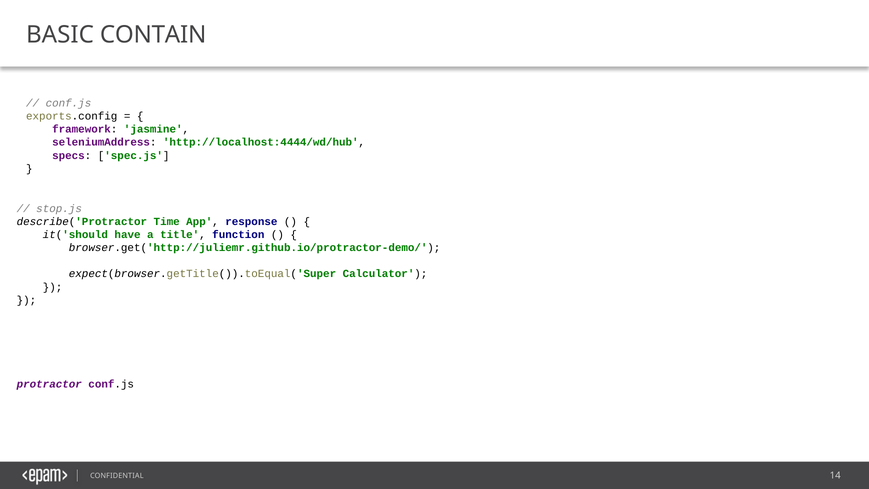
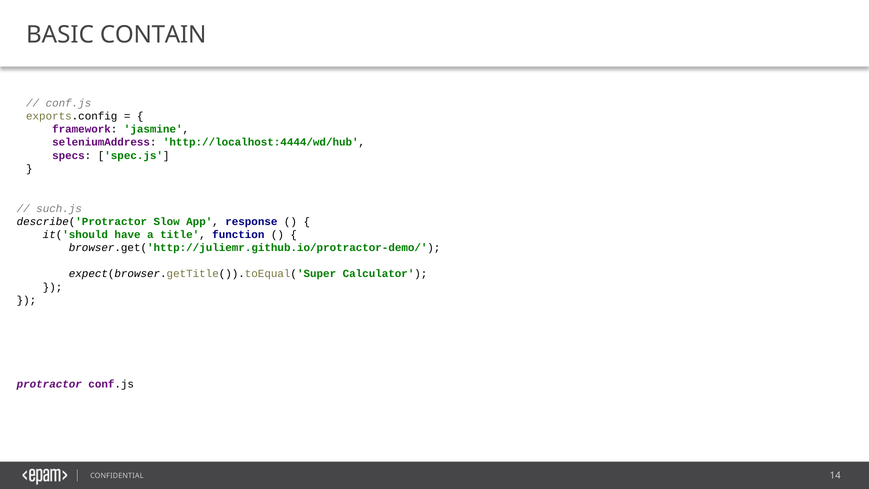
stop.js: stop.js -> such.js
Time: Time -> Slow
